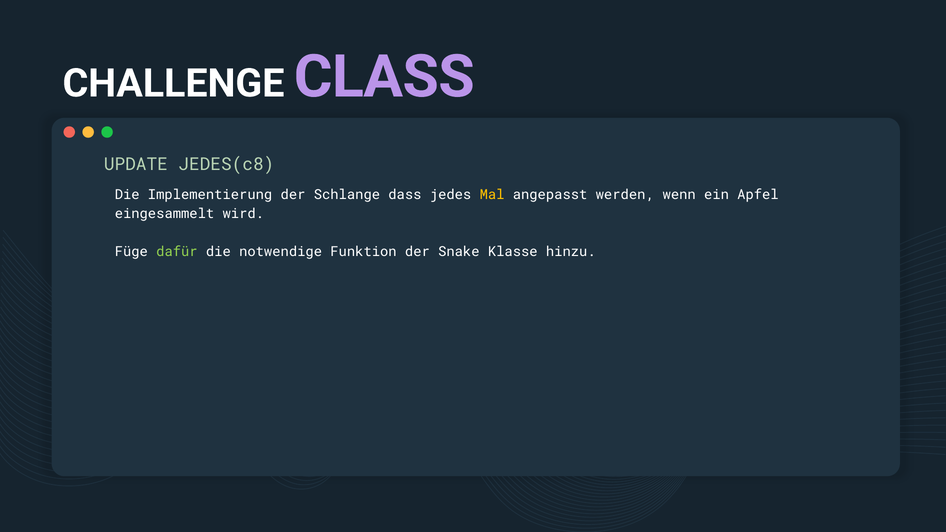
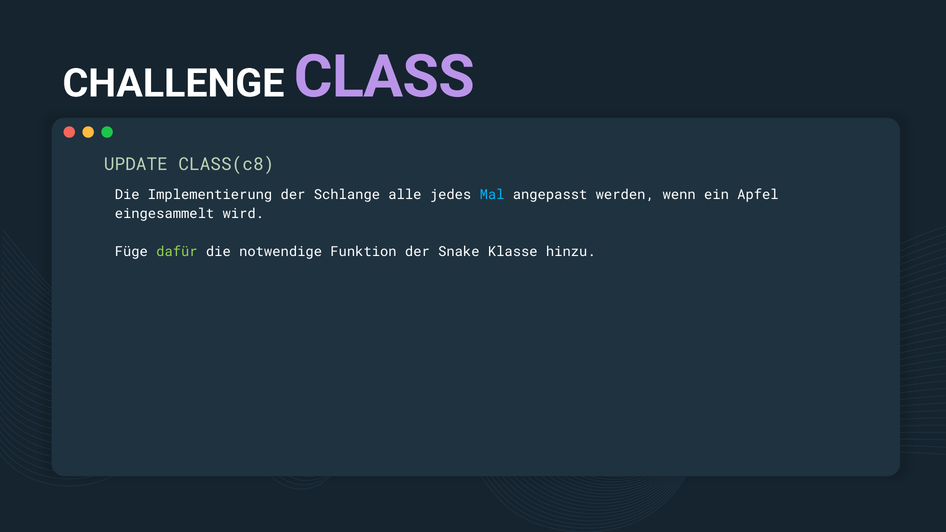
JEDES(c8: JEDES(c8 -> CLASS(c8
dass: dass -> alle
Mal colour: yellow -> light blue
